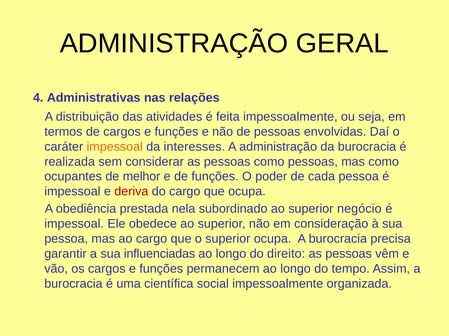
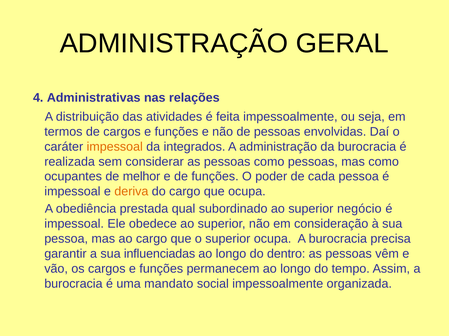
interesses: interesses -> integrados
deriva colour: red -> orange
nela: nela -> qual
direito: direito -> dentro
científica: científica -> mandato
